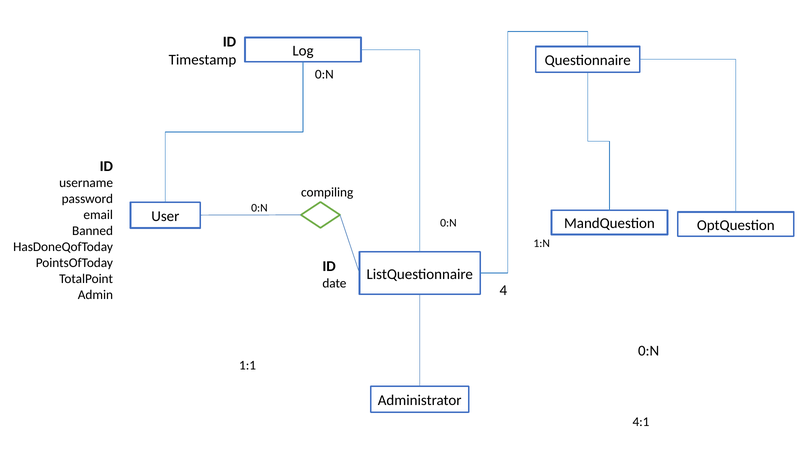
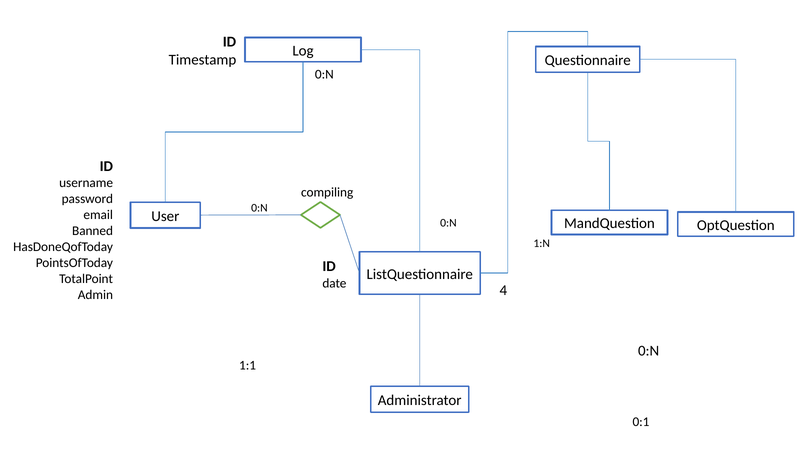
4:1: 4:1 -> 0:1
